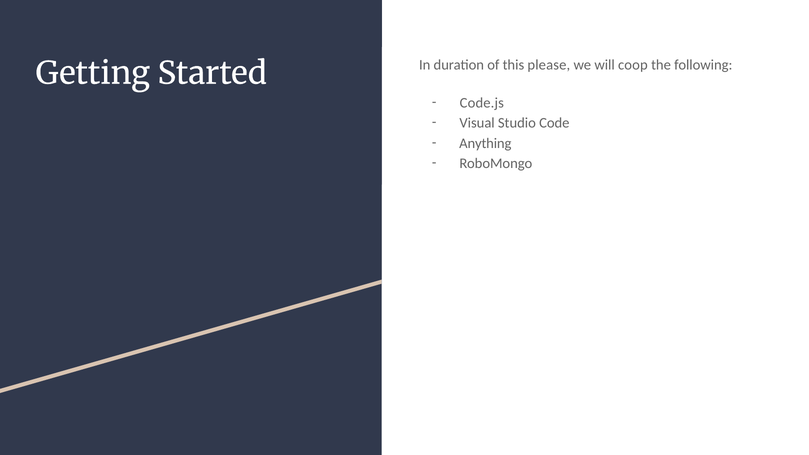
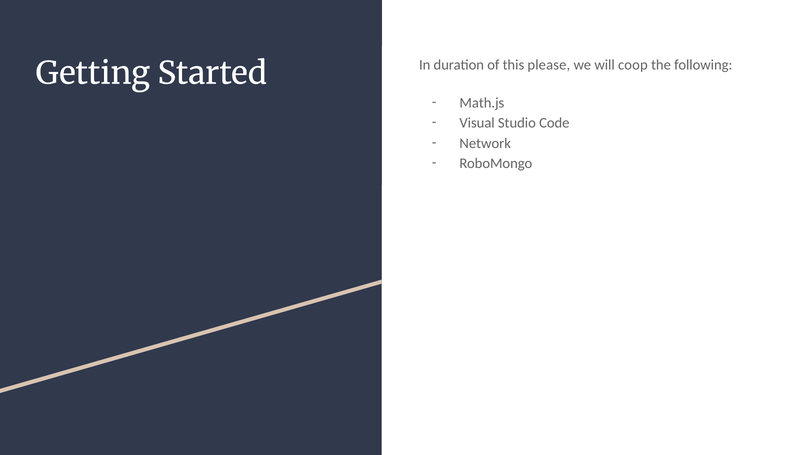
Code.js: Code.js -> Math.js
Anything: Anything -> Network
